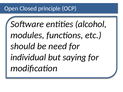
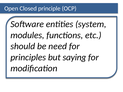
alcohol: alcohol -> system
individual: individual -> principles
